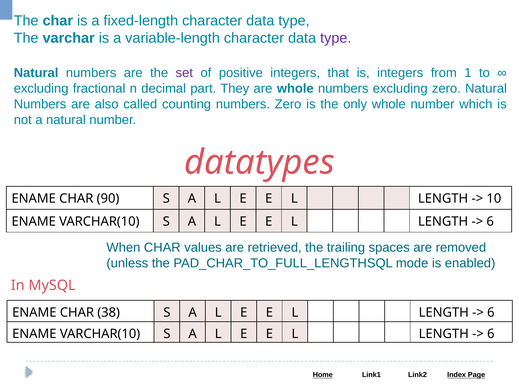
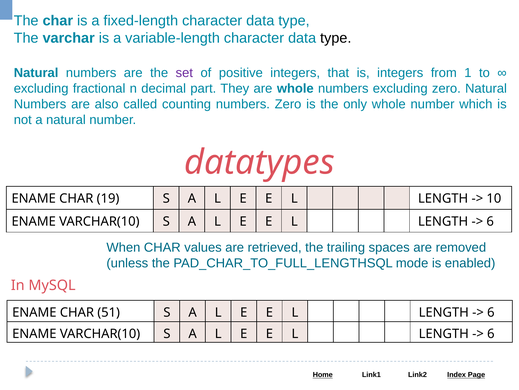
type at (336, 38) colour: purple -> black
90: 90 -> 19
38: 38 -> 51
